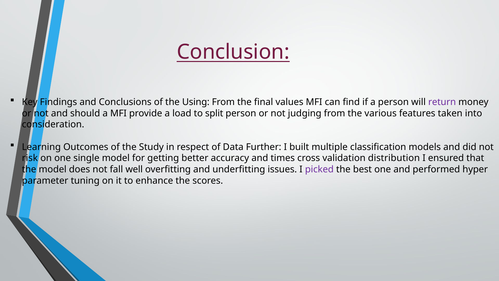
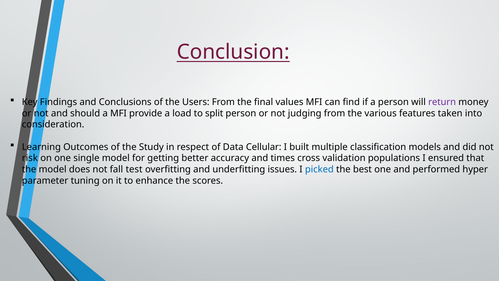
Using: Using -> Users
Further: Further -> Cellular
distribution: distribution -> populations
well: well -> test
picked colour: purple -> blue
